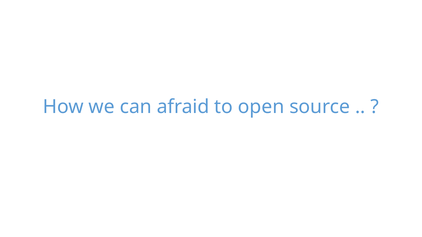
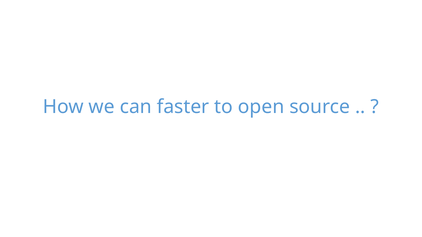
afraid: afraid -> faster
